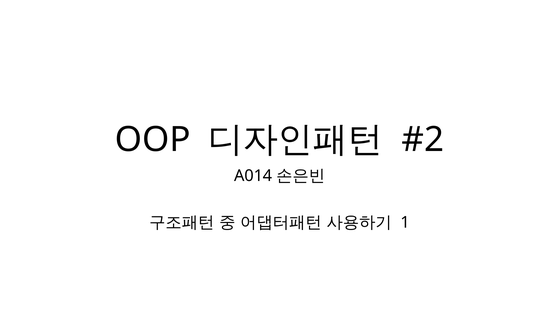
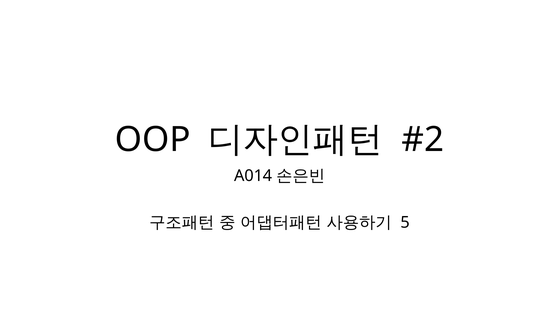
1: 1 -> 5
